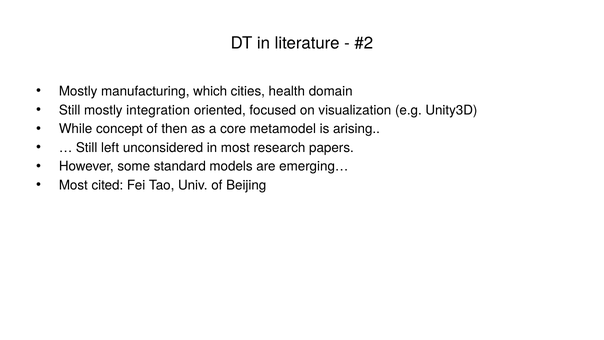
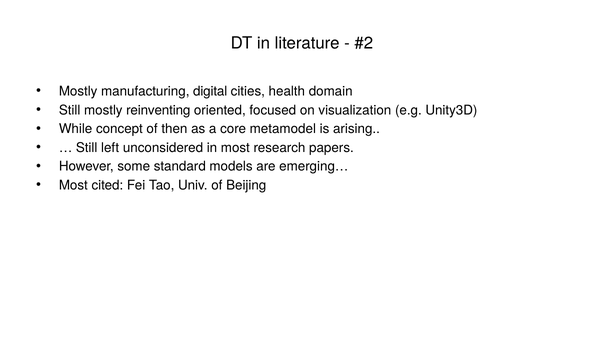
which: which -> digital
integration: integration -> reinventing
